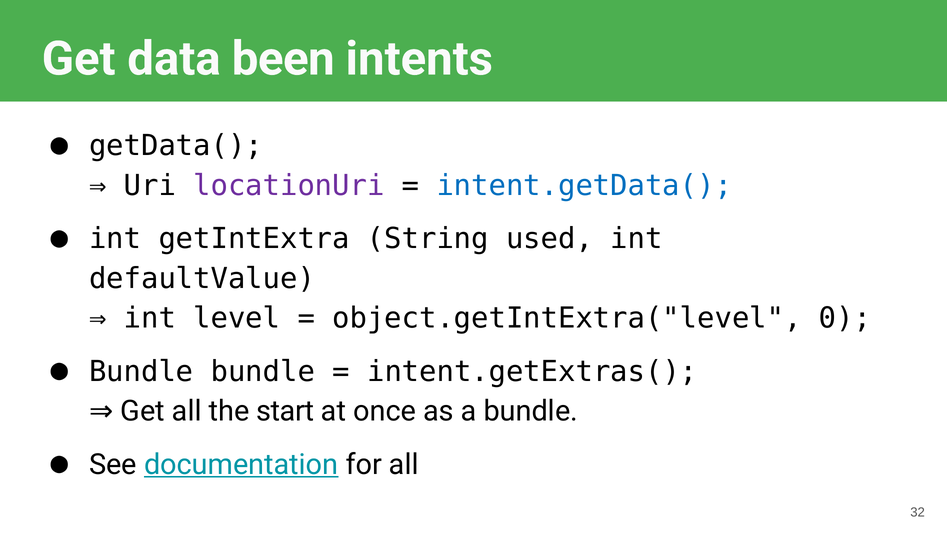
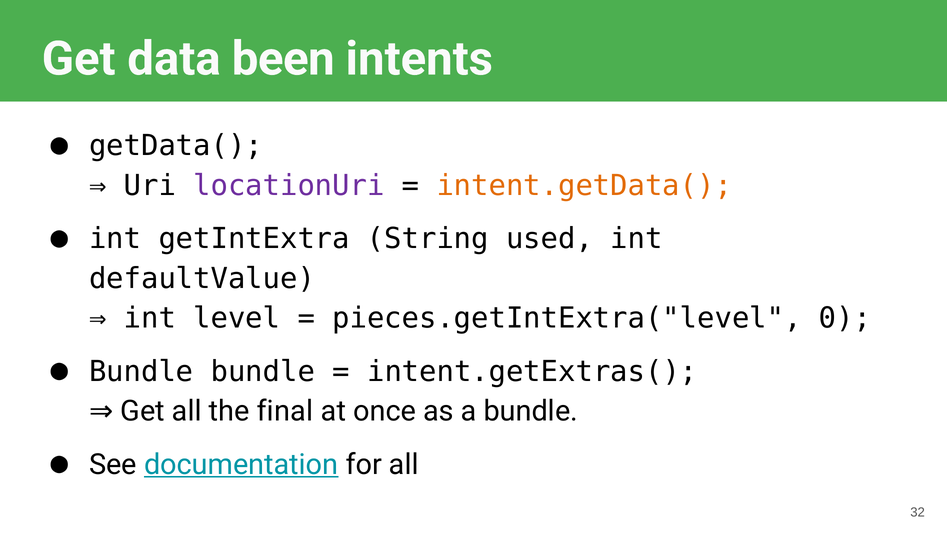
intent.getData( colour: blue -> orange
object.getIntExtra("level: object.getIntExtra("level -> pieces.getIntExtra("level
start: start -> final
